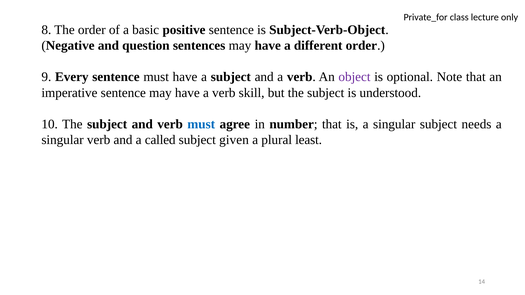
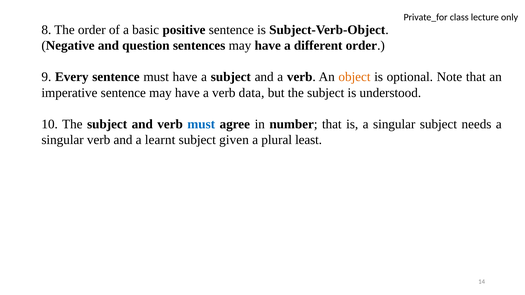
object colour: purple -> orange
skill: skill -> data
called: called -> learnt
